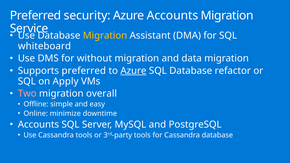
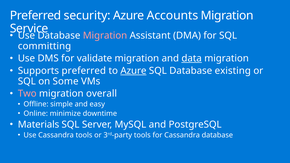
Migration at (105, 36) colour: yellow -> pink
whiteboard: whiteboard -> committing
without: without -> validate
data underline: none -> present
refactor: refactor -> existing
Apply: Apply -> Some
Accounts at (38, 125): Accounts -> Materials
